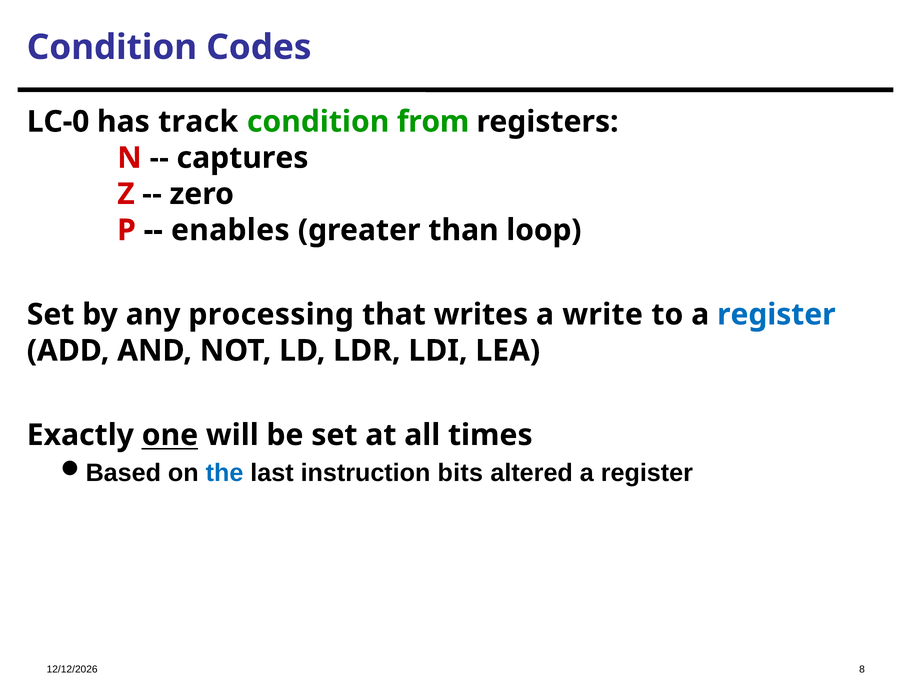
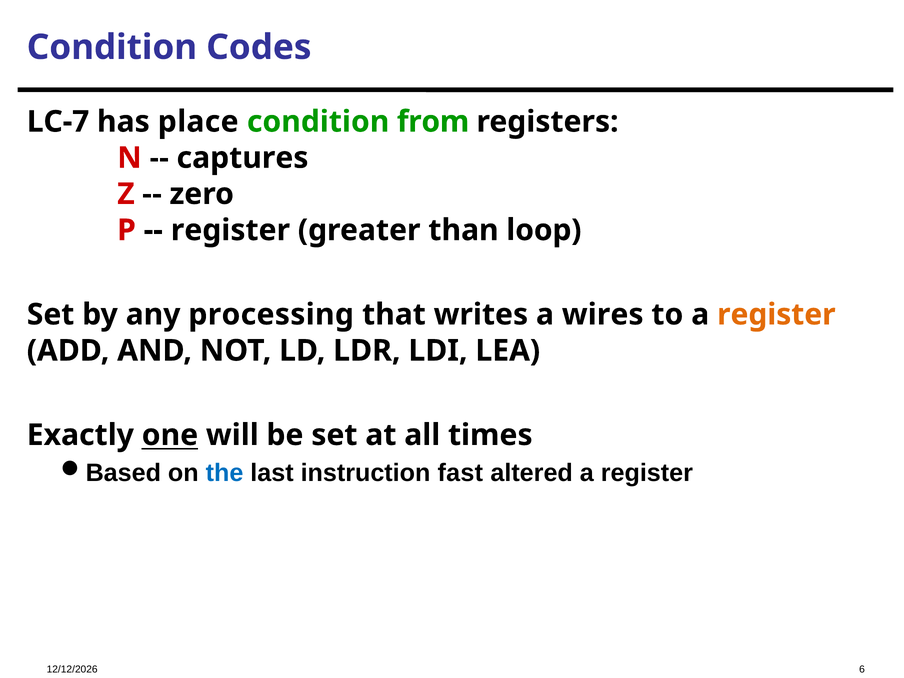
LC-0: LC-0 -> LC-7
track: track -> place
enables at (230, 230): enables -> register
write: write -> wires
register at (776, 315) colour: blue -> orange
bits: bits -> fast
8: 8 -> 6
